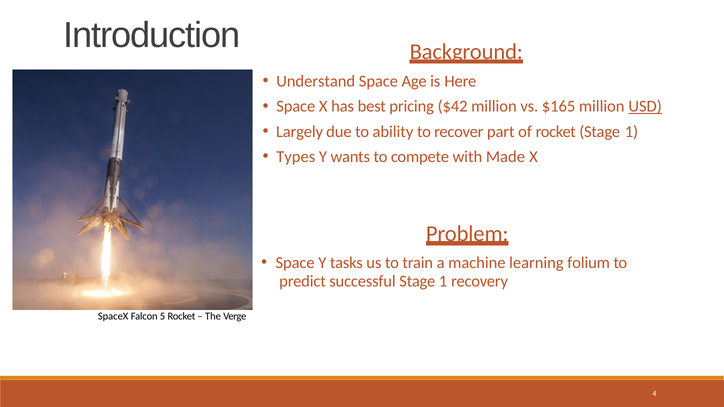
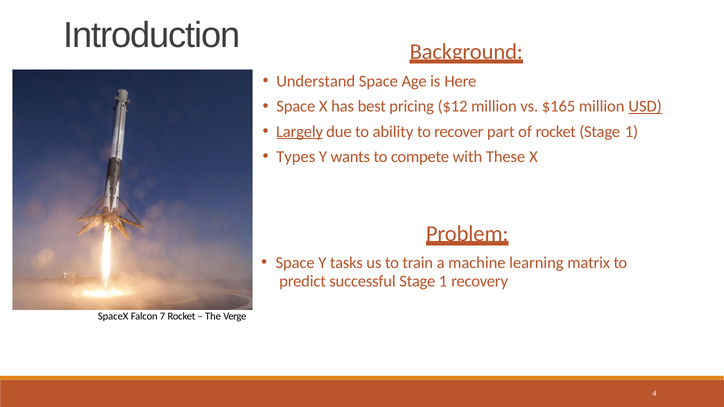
$42: $42 -> $12
Largely underline: none -> present
Made: Made -> These
folium: folium -> matrix
5: 5 -> 7
